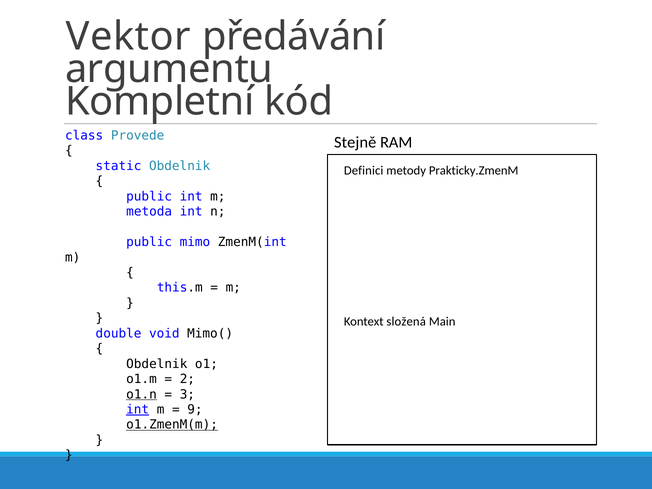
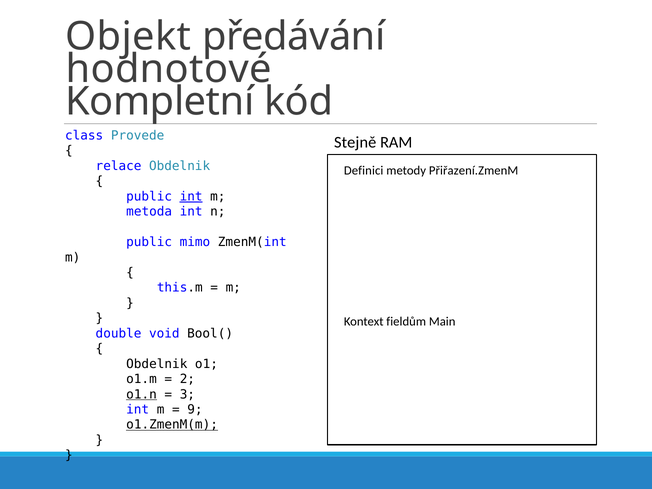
Vektor: Vektor -> Objekt
argumentu: argumentu -> hodnotové
static: static -> relace
Prakticky.ZmenM: Prakticky.ZmenM -> Přiřazení.ZmenM
int at (191, 196) underline: none -> present
složená: složená -> fieldům
Mimo(: Mimo( -> Bool(
int at (138, 410) underline: present -> none
